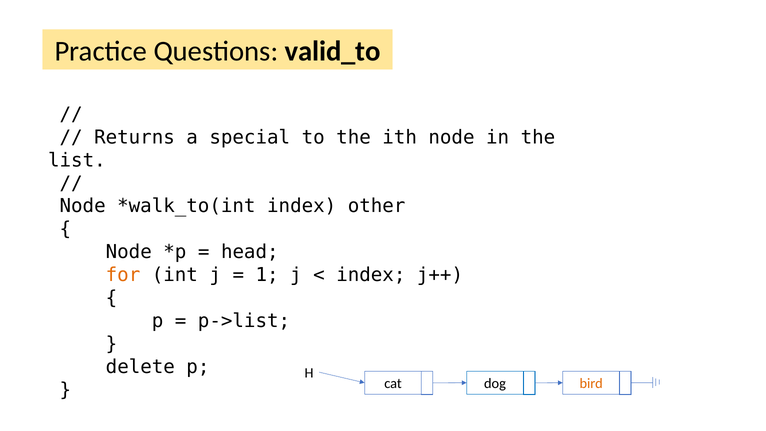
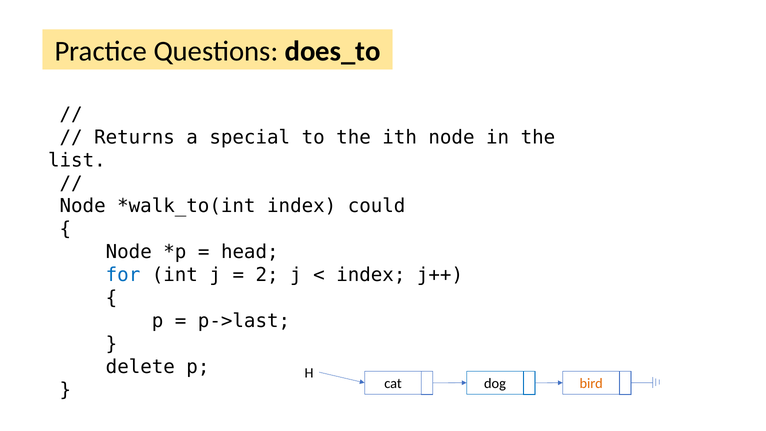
valid_to: valid_to -> does_to
other: other -> could
for colour: orange -> blue
1: 1 -> 2
p->list: p->list -> p->last
